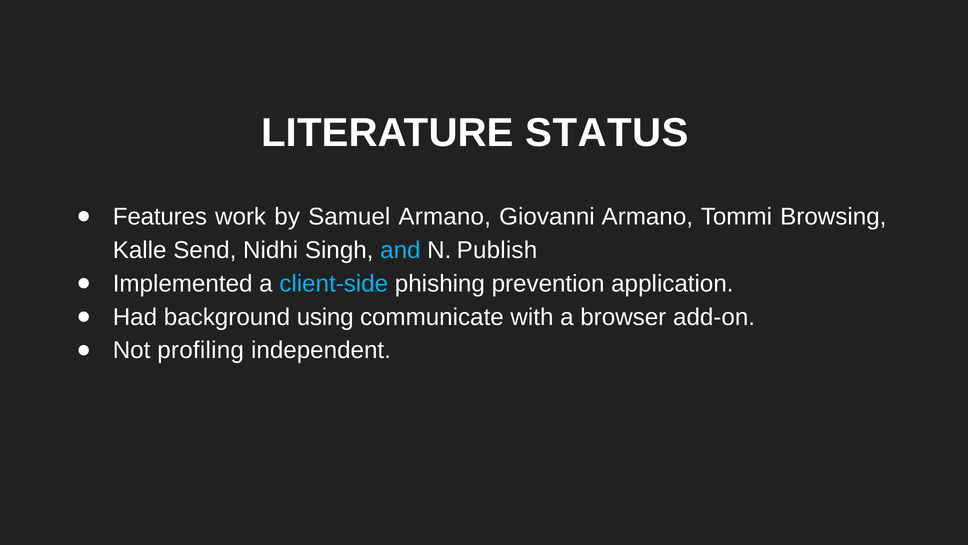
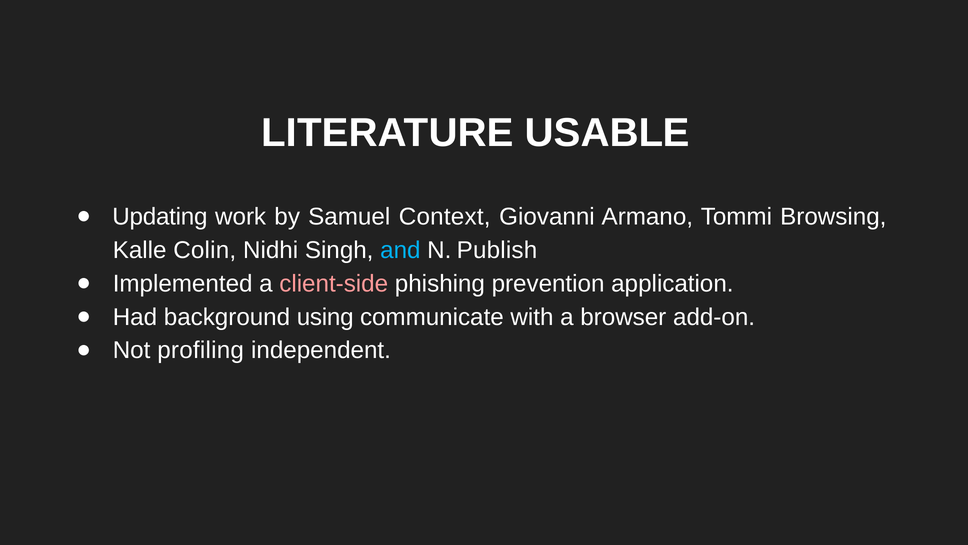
STATUS: STATUS -> USABLE
Features: Features -> Updating
Samuel Armano: Armano -> Context
Send: Send -> Colin
client-side colour: light blue -> pink
